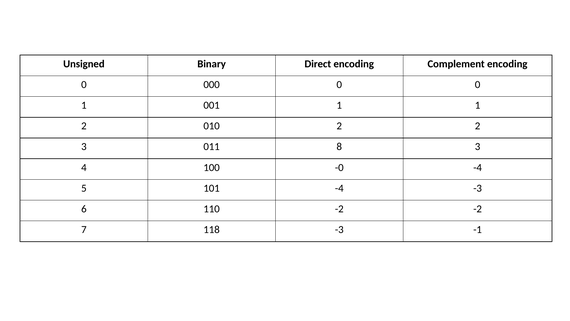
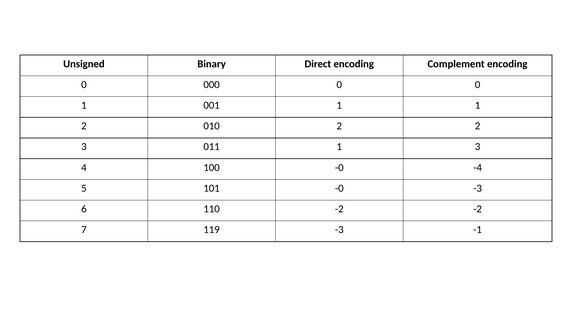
011 8: 8 -> 1
101 -4: -4 -> -0
118: 118 -> 119
